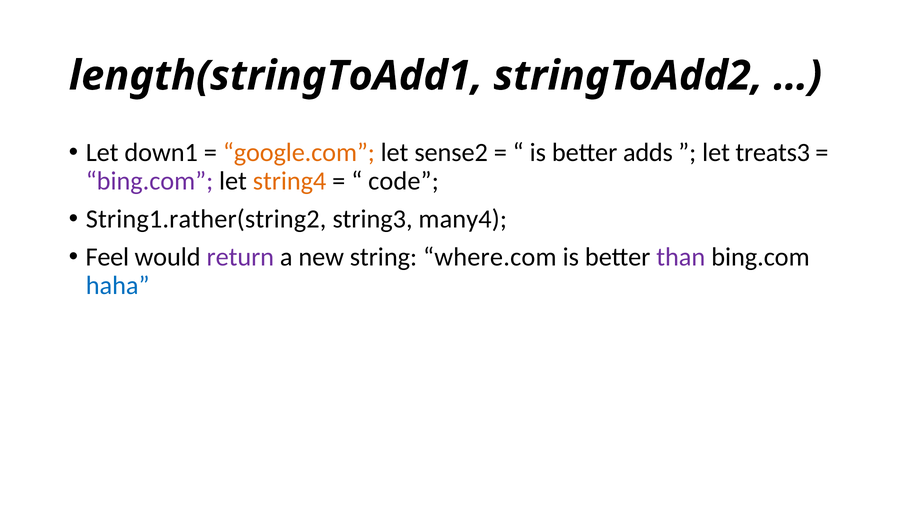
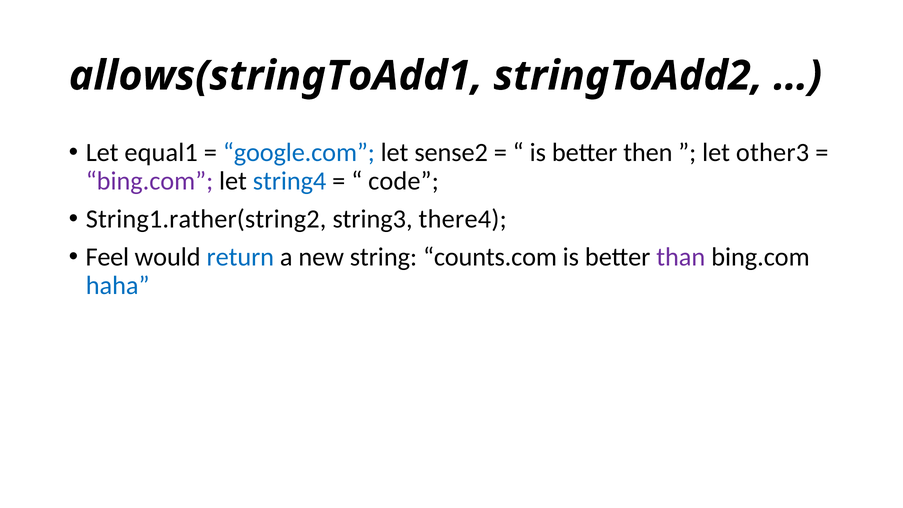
length(stringToAdd1: length(stringToAdd1 -> allows(stringToAdd1
down1: down1 -> equal1
google.com colour: orange -> blue
adds: adds -> then
treats3: treats3 -> other3
string4 colour: orange -> blue
many4: many4 -> there4
return colour: purple -> blue
where.com: where.com -> counts.com
